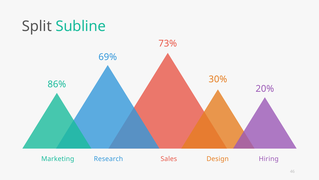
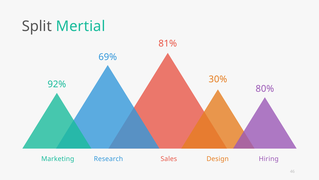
Subline: Subline -> Mertial
73%: 73% -> 81%
86%: 86% -> 92%
20%: 20% -> 80%
